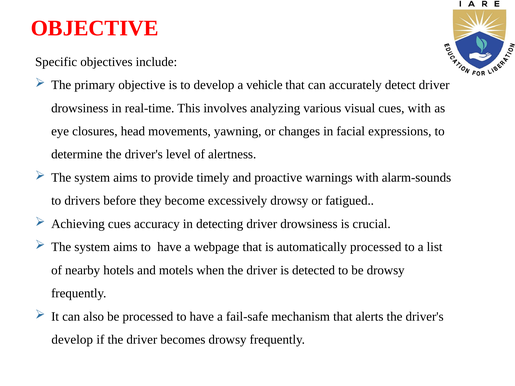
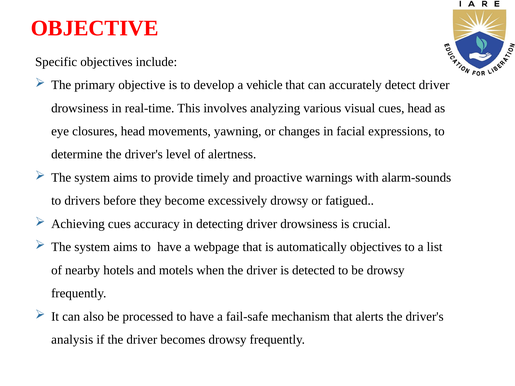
cues with: with -> head
automatically processed: processed -> objectives
develop at (72, 340): develop -> analysis
